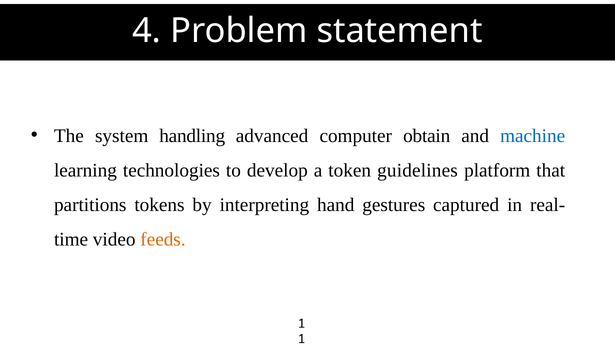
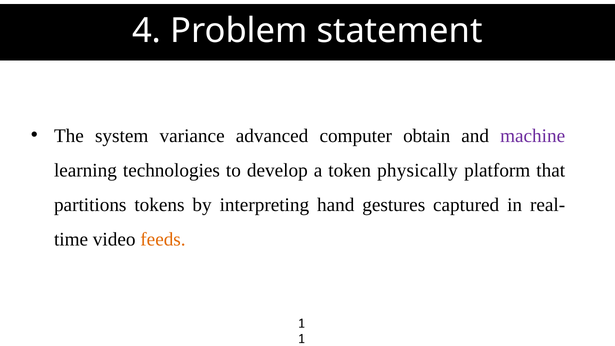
handling: handling -> variance
machine colour: blue -> purple
guidelines: guidelines -> physically
